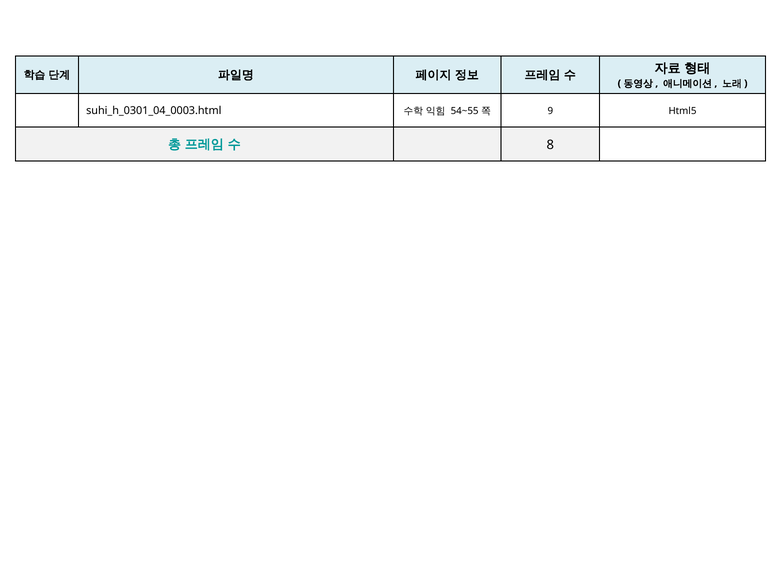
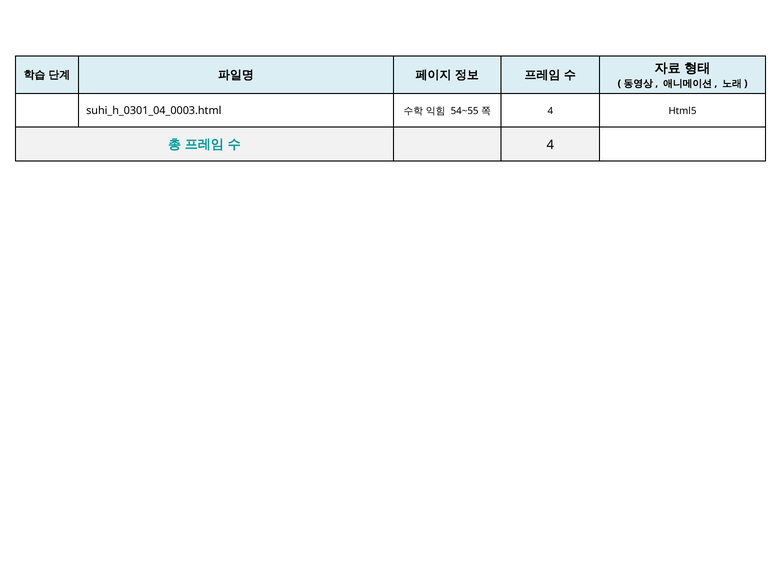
9 at (550, 111): 9 -> 4
8 at (550, 145): 8 -> 4
